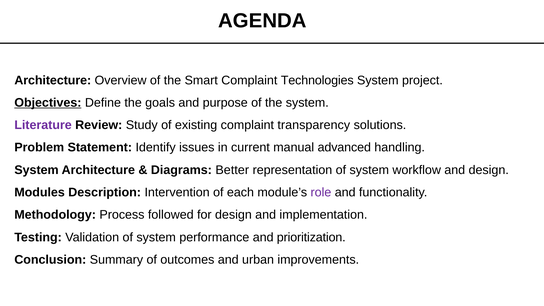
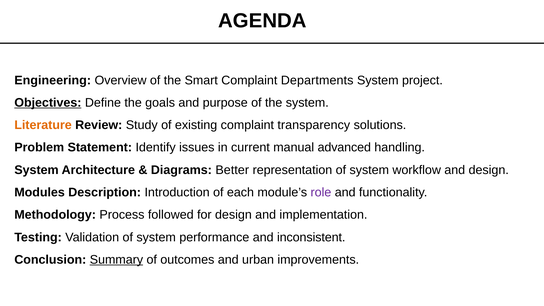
Architecture at (53, 80): Architecture -> Engineering
Technologies: Technologies -> Departments
Literature colour: purple -> orange
Intervention: Intervention -> Introduction
prioritization: prioritization -> inconsistent
Summary underline: none -> present
